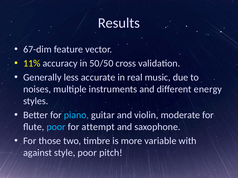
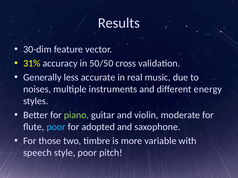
67-dim: 67-dim -> 30-dim
11%: 11% -> 31%
piano colour: light blue -> light green
attempt: attempt -> adopted
against: against -> speech
